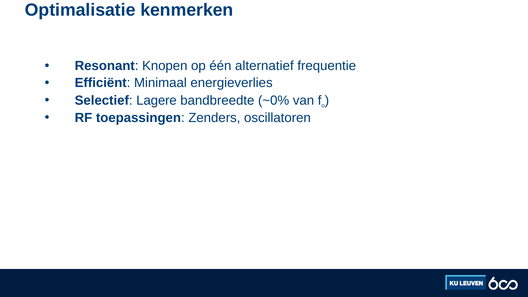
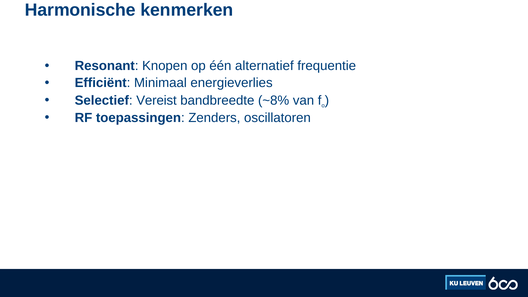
Optimalisatie: Optimalisatie -> Harmonische
Lagere: Lagere -> Vereist
~0%: ~0% -> ~8%
